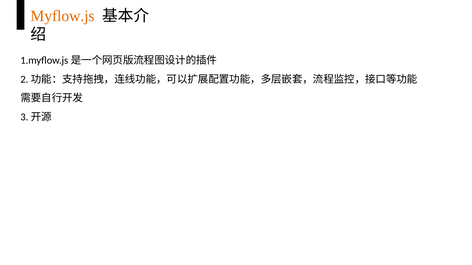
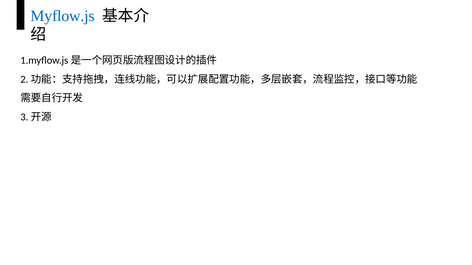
Myflow.js colour: orange -> blue
